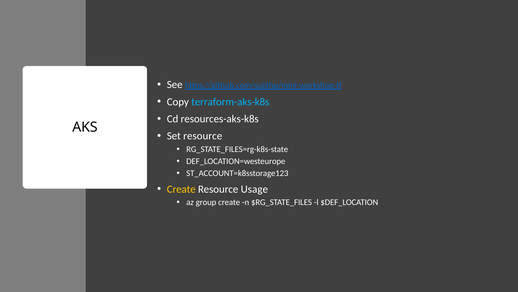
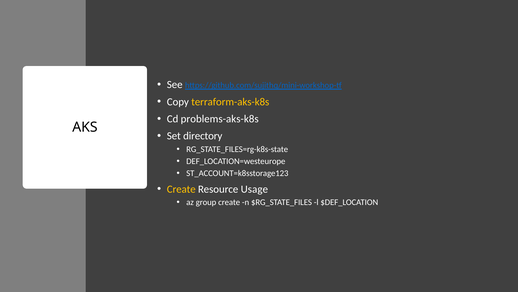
terraform-aks-k8s colour: light blue -> yellow
resources-aks-k8s: resources-aks-k8s -> problems-aks-k8s
Set resource: resource -> directory
